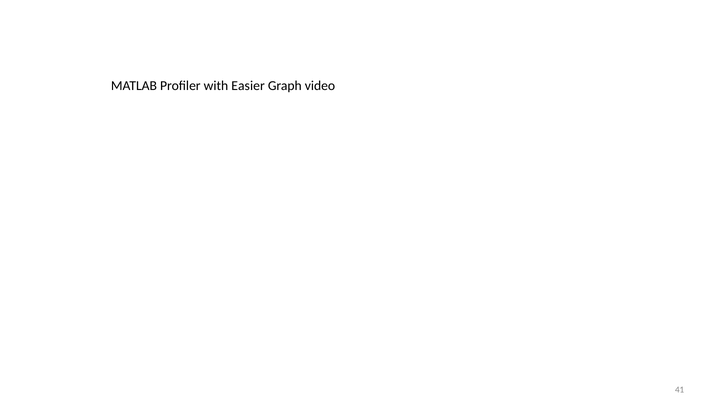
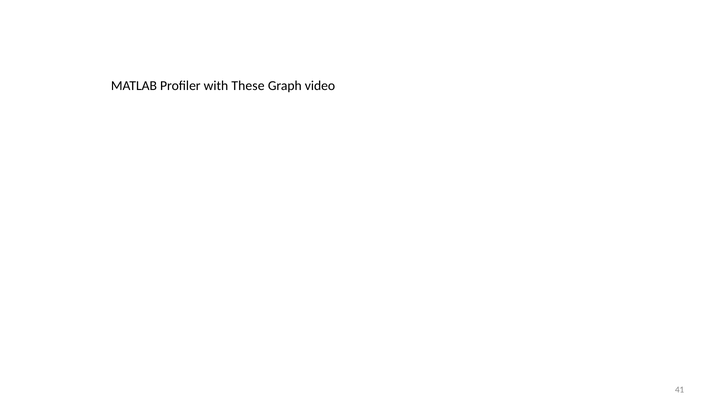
Easier: Easier -> These
